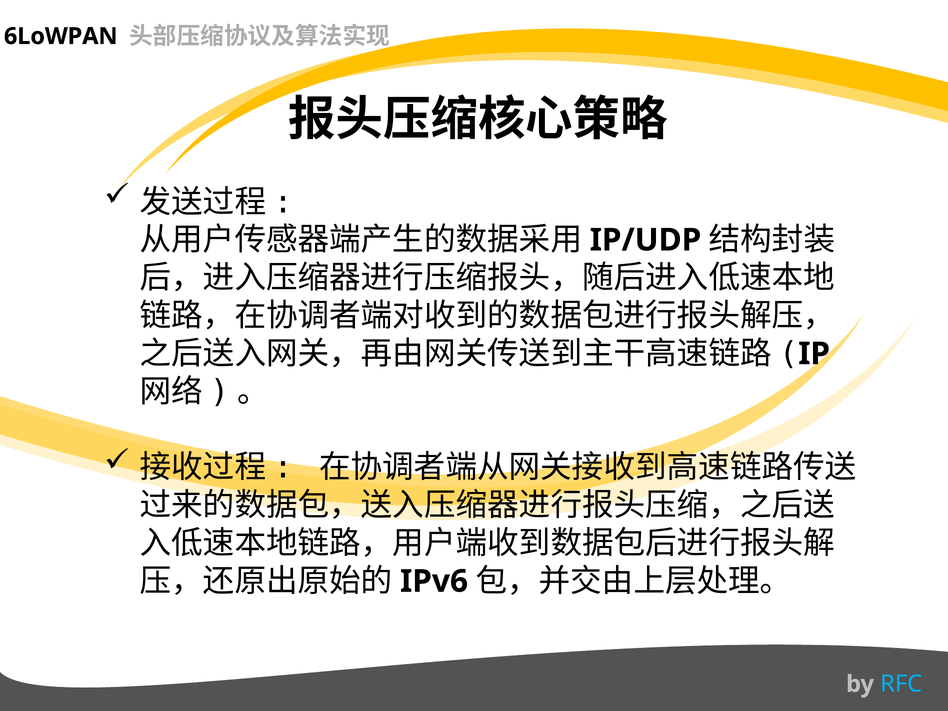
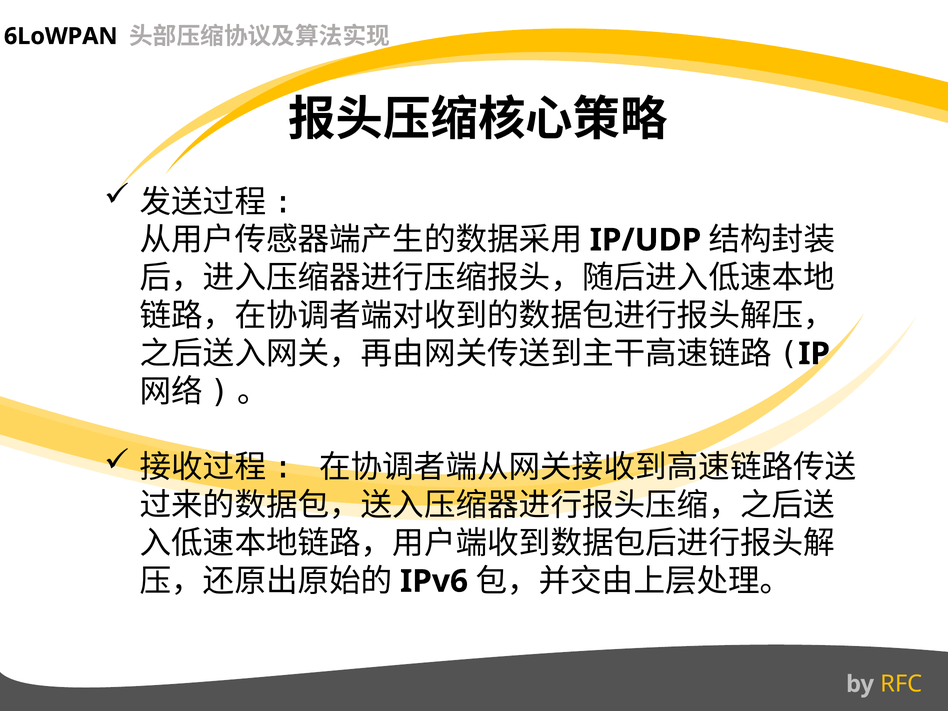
RFC colour: light blue -> yellow
